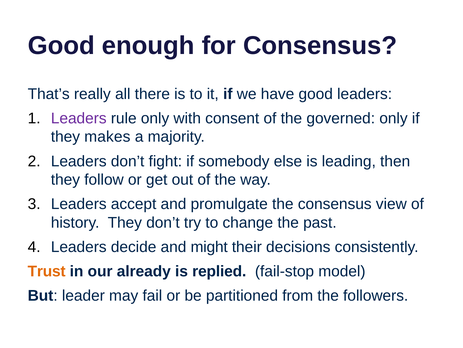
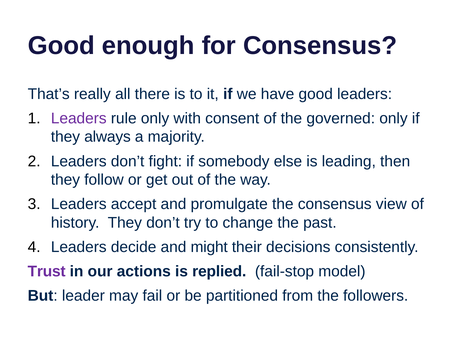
makes: makes -> always
Trust colour: orange -> purple
already: already -> actions
